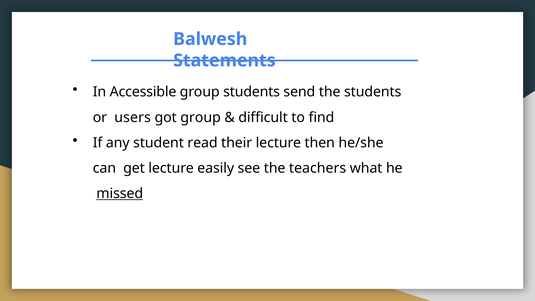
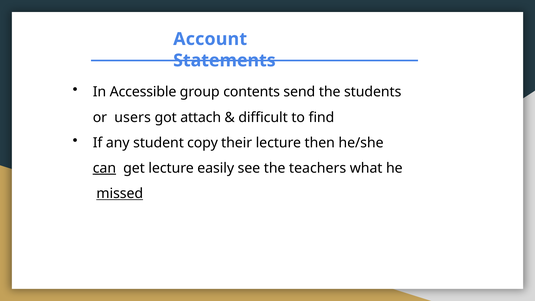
Balwesh: Balwesh -> Account
group students: students -> contents
got group: group -> attach
read: read -> copy
can underline: none -> present
